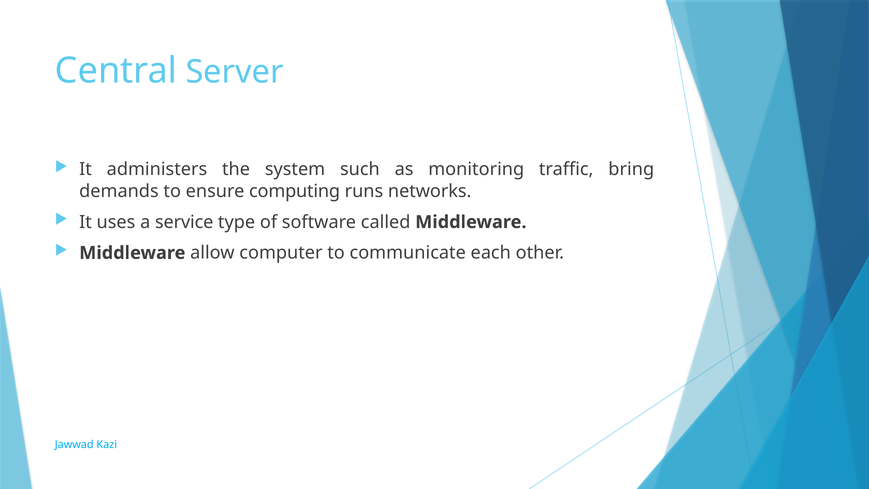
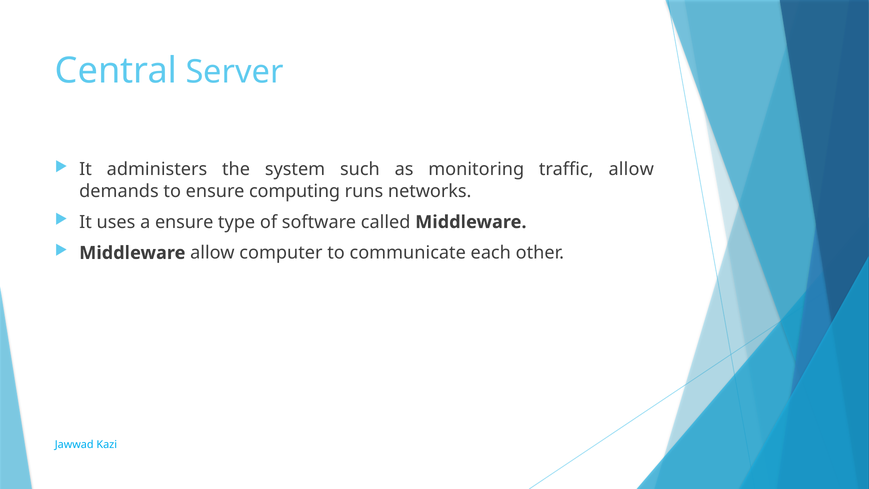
traffic bring: bring -> allow
a service: service -> ensure
